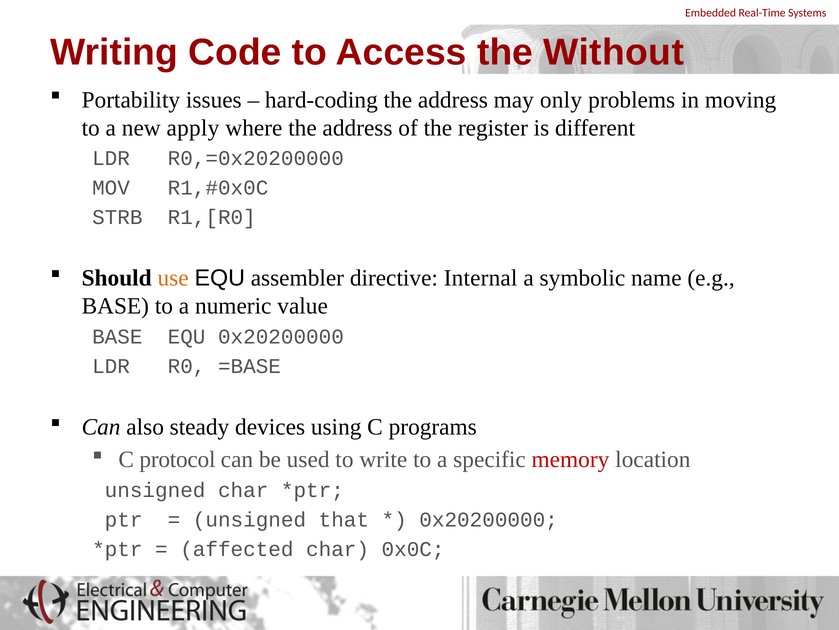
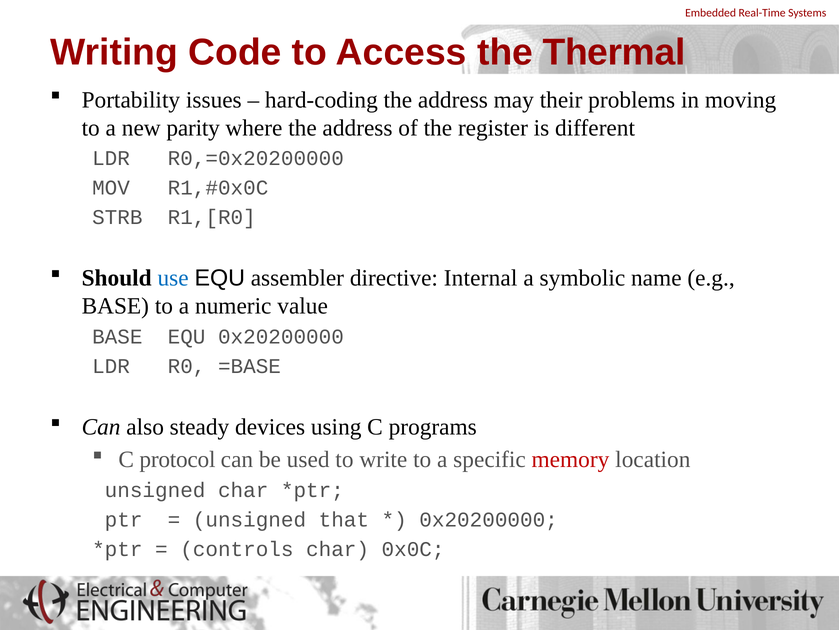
Without: Without -> Thermal
only: only -> their
apply: apply -> parity
use colour: orange -> blue
affected: affected -> controls
